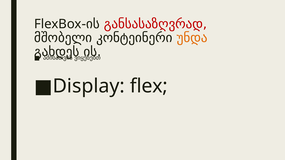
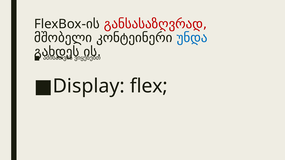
უნდა colour: orange -> blue
